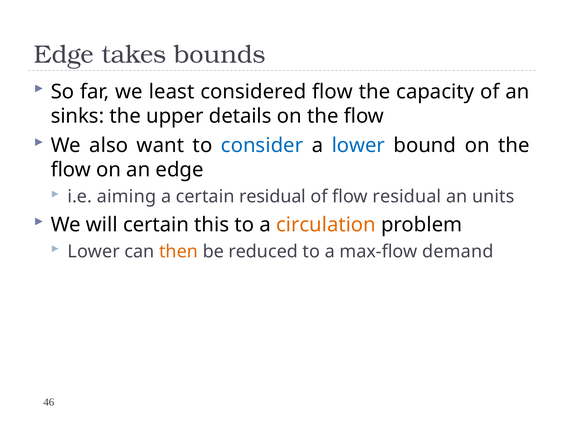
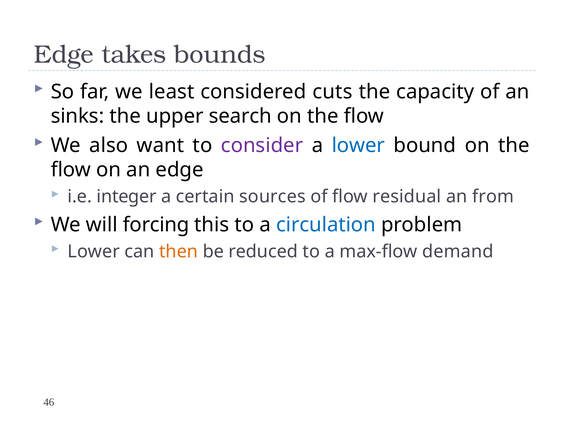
considered flow: flow -> cuts
details: details -> search
consider colour: blue -> purple
aiming: aiming -> integer
certain residual: residual -> sources
units: units -> from
will certain: certain -> forcing
circulation colour: orange -> blue
